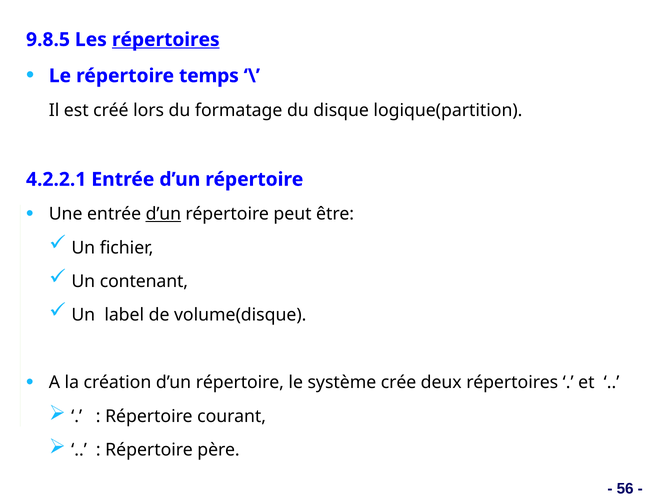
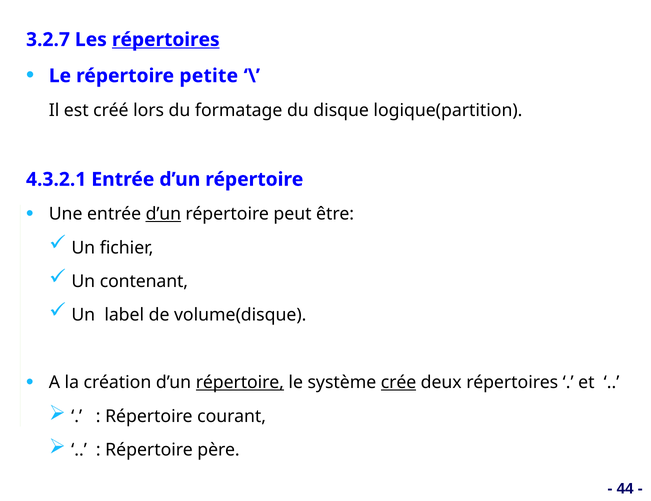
9.8.5: 9.8.5 -> 3.2.7
temps: temps -> petite
4.2.2.1: 4.2.2.1 -> 4.3.2.1
répertoire at (240, 383) underline: none -> present
crée underline: none -> present
56: 56 -> 44
